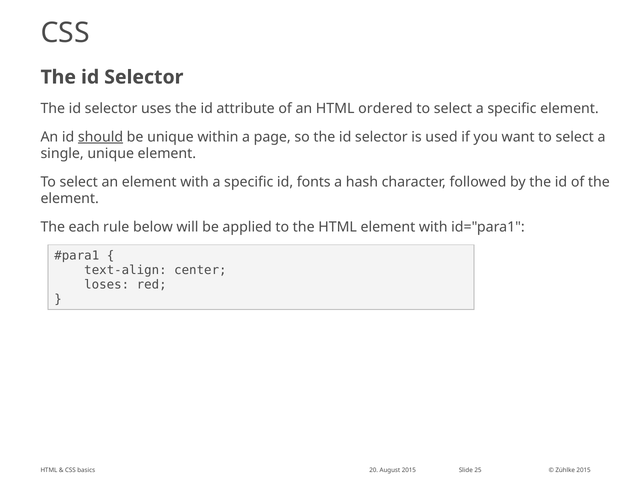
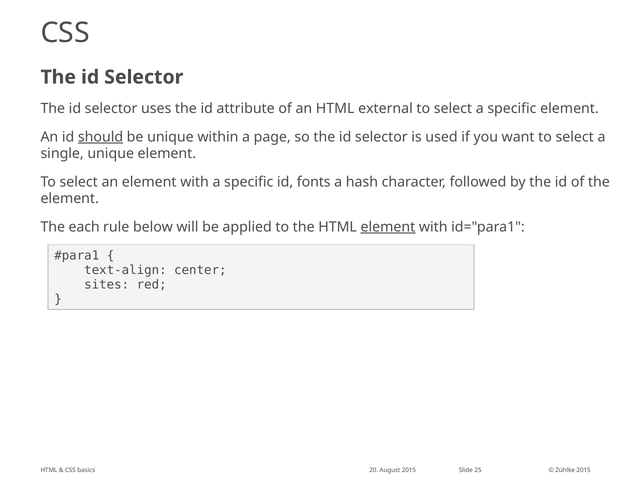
ordered: ordered -> external
element at (388, 227) underline: none -> present
loses: loses -> sites
